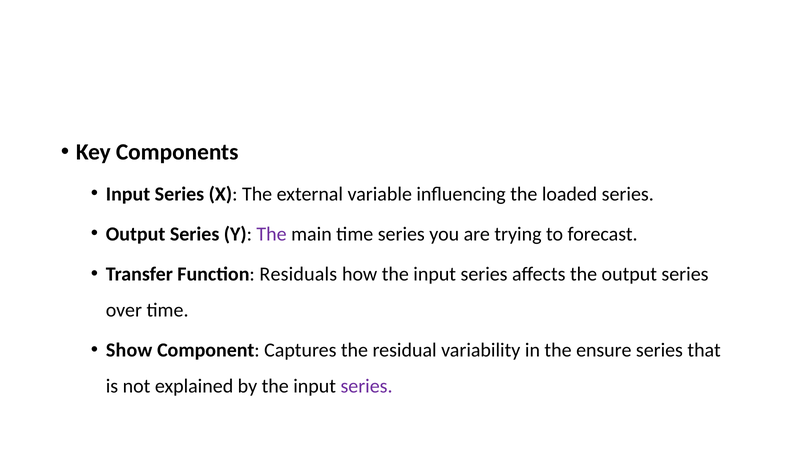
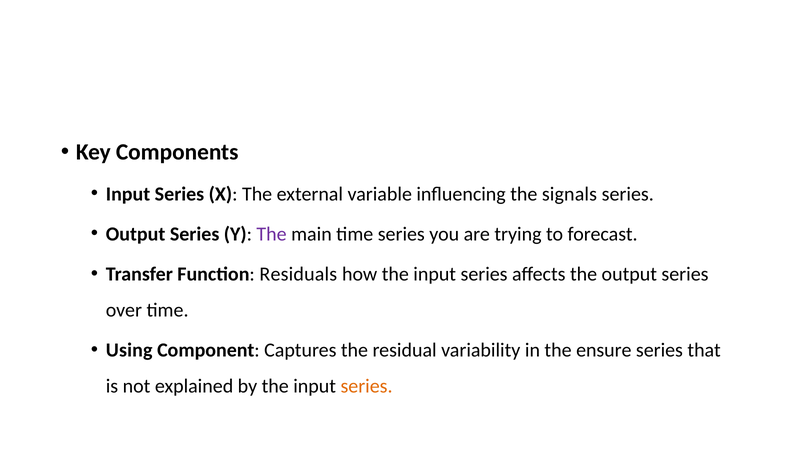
loaded: loaded -> signals
Show: Show -> Using
series at (367, 386) colour: purple -> orange
